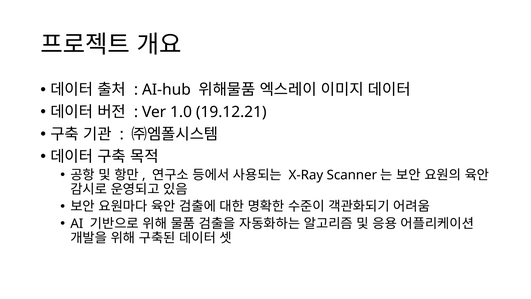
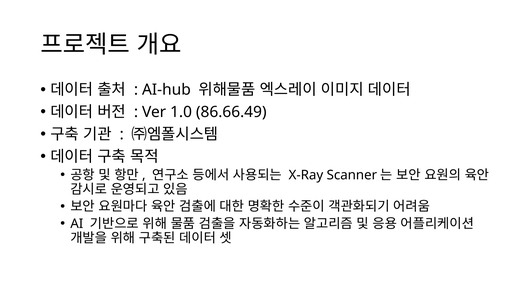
19.12.21: 19.12.21 -> 86.66.49
